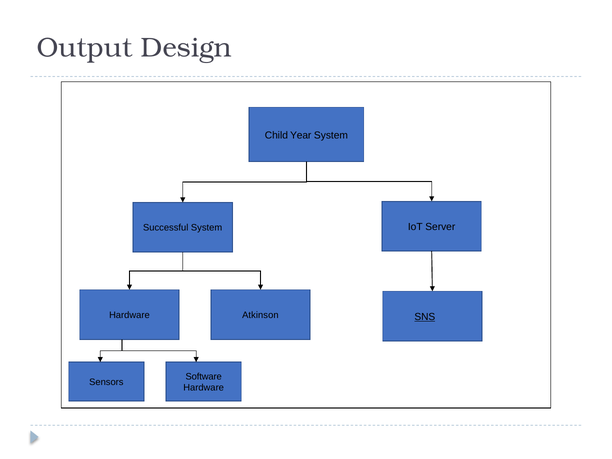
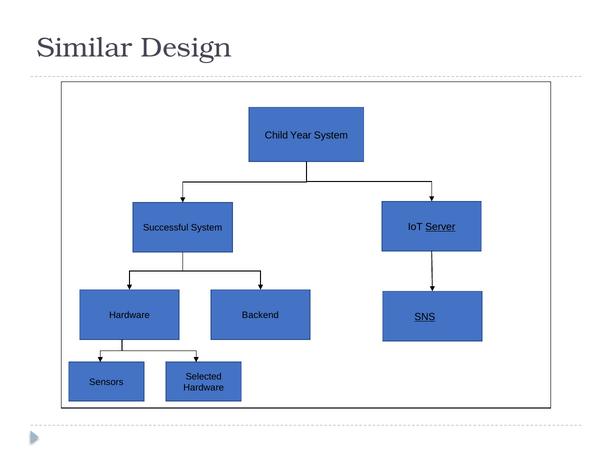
Output: Output -> Similar
Server underline: none -> present
Atkinson: Atkinson -> Backend
Software: Software -> Selected
